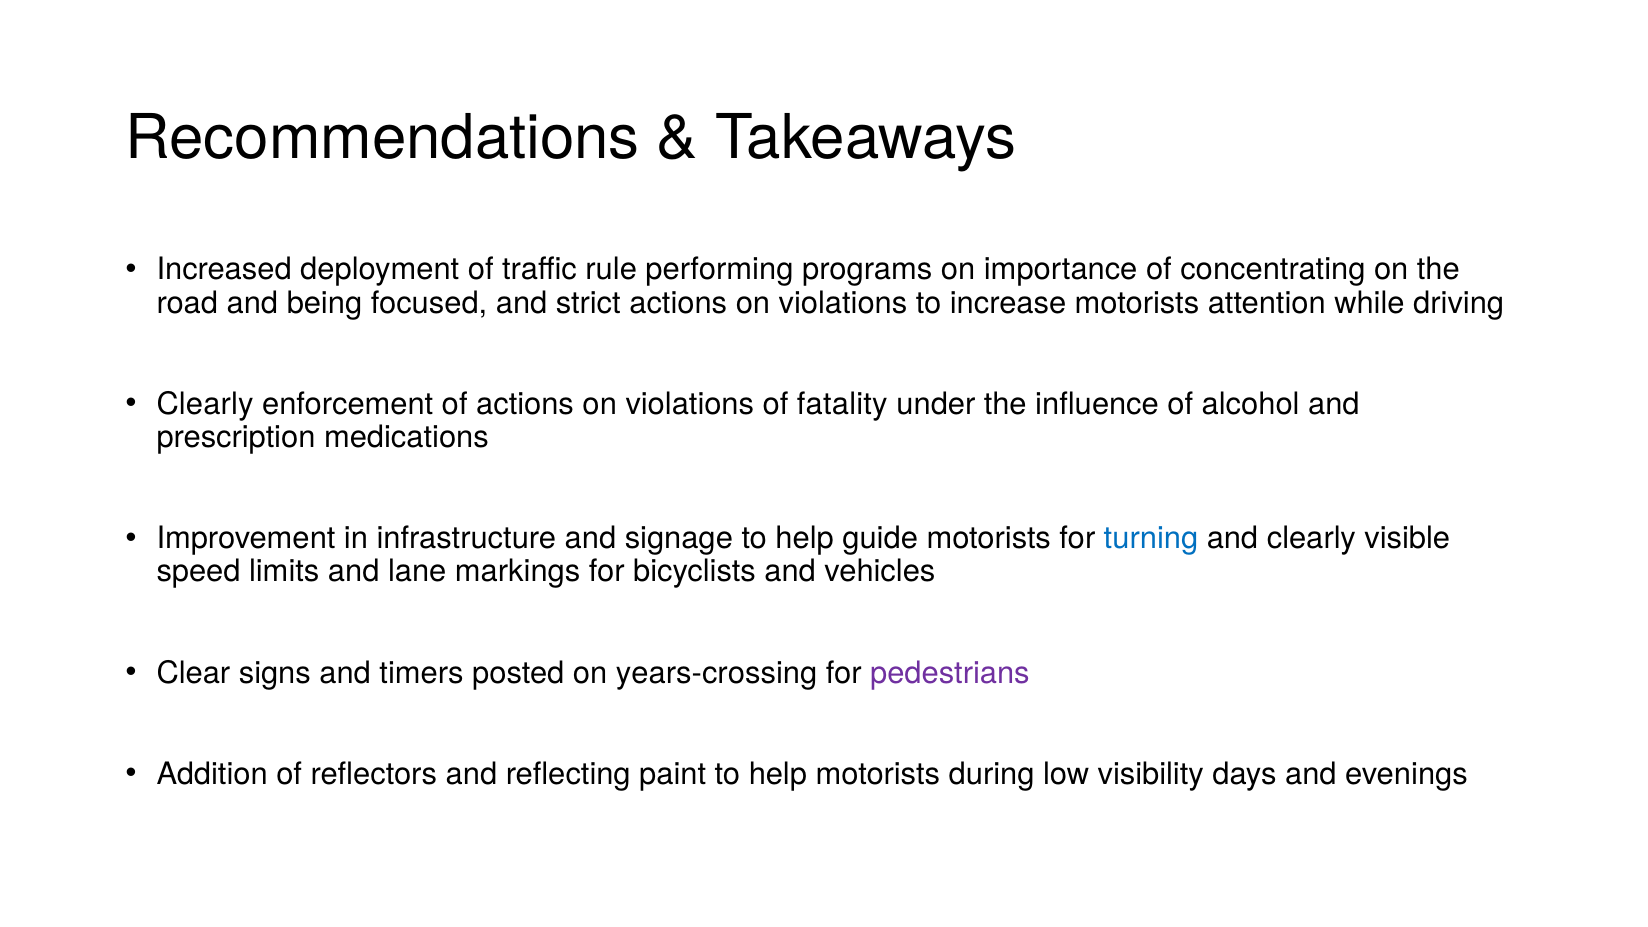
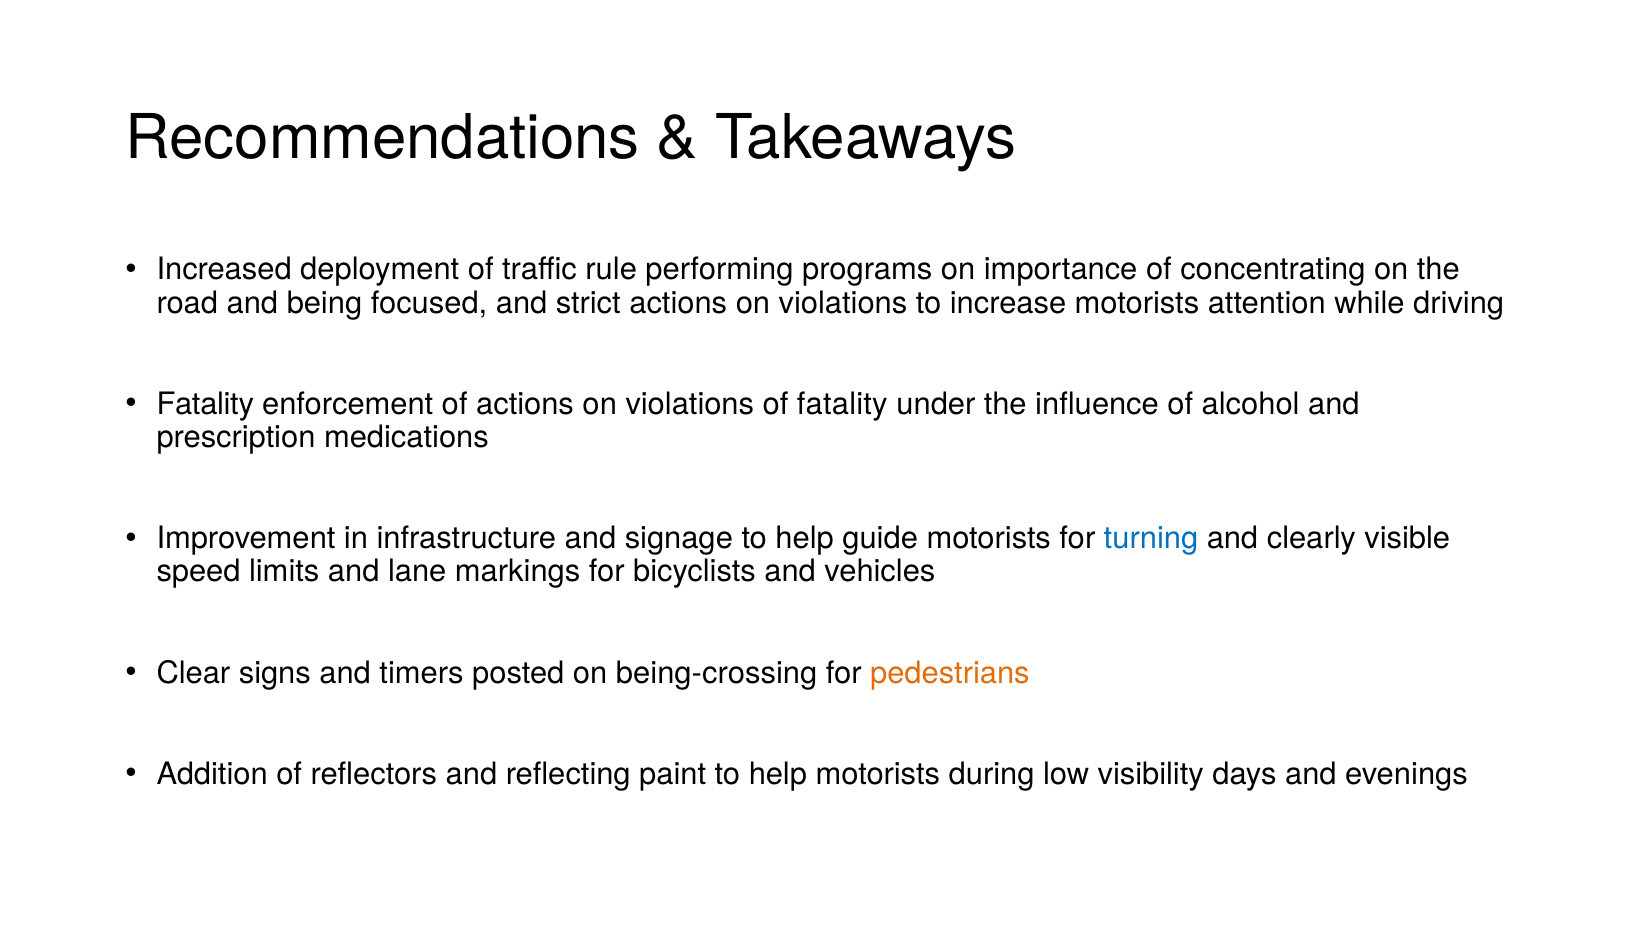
Clearly at (205, 404): Clearly -> Fatality
years-crossing: years-crossing -> being-crossing
pedestrians colour: purple -> orange
